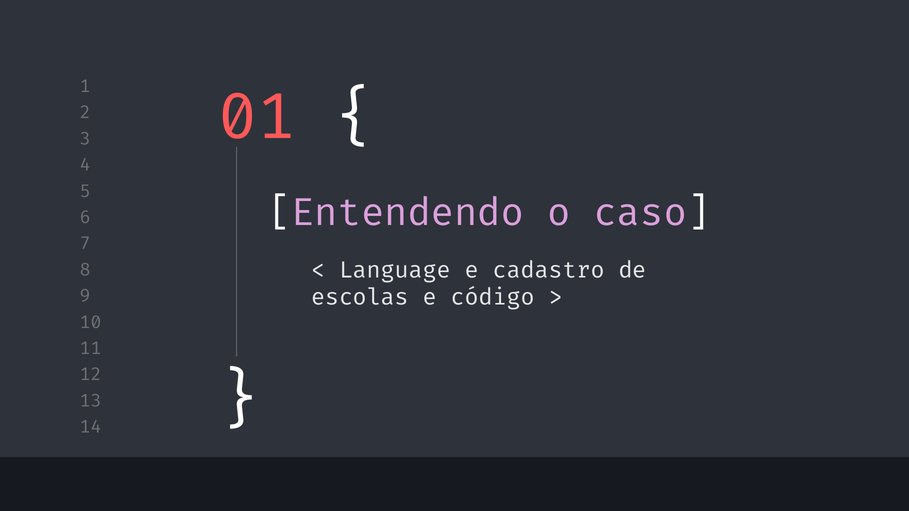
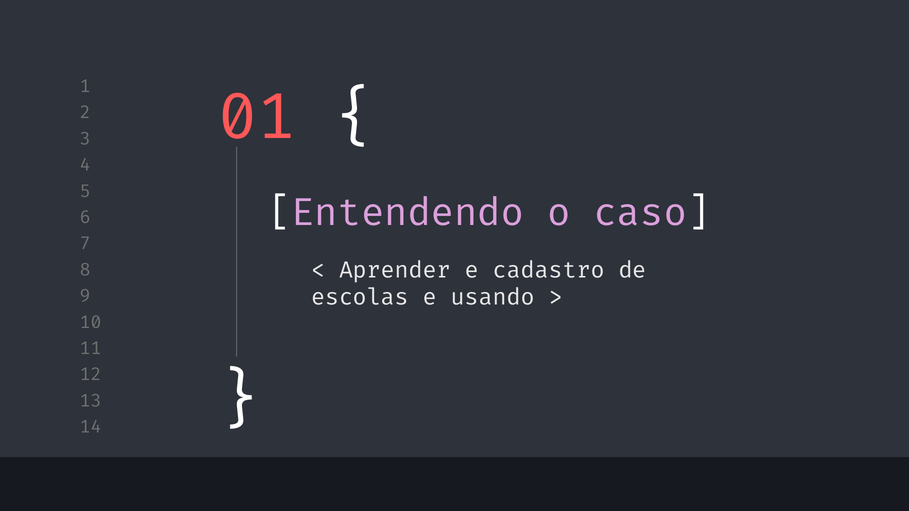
Language: Language -> Aprender
código: código -> usando
